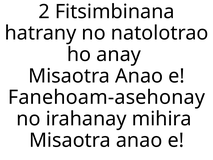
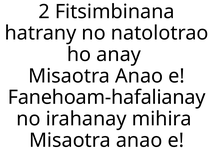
Fanehoam-asehonay: Fanehoam-asehonay -> Fanehoam-hafalianay
